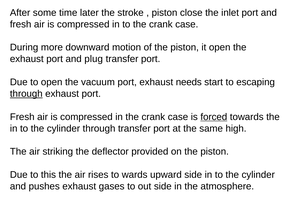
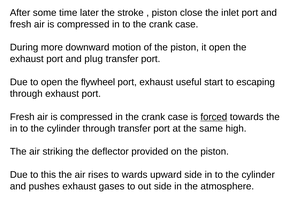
vacuum: vacuum -> flywheel
needs: needs -> useful
through at (26, 94) underline: present -> none
